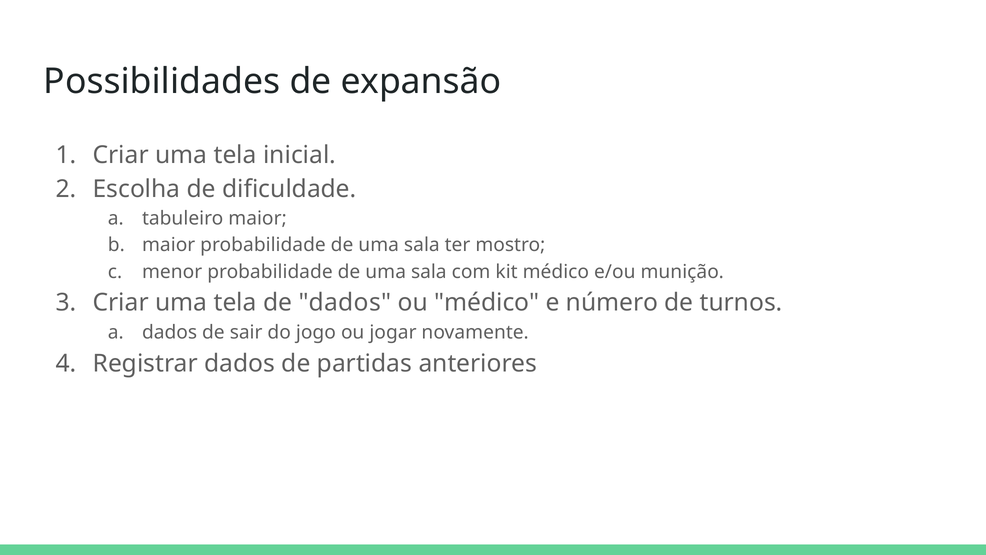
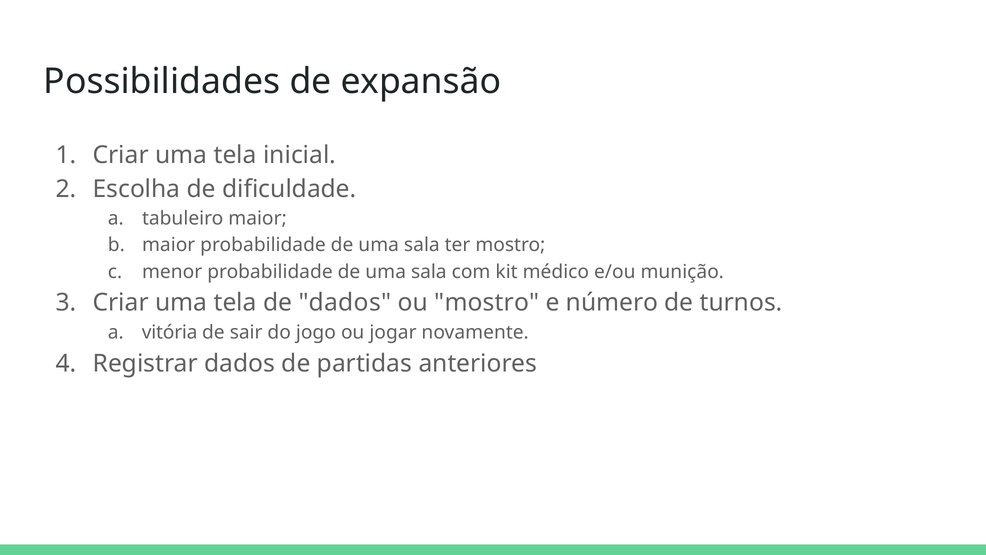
ou médico: médico -> mostro
dados at (170, 332): dados -> vitória
